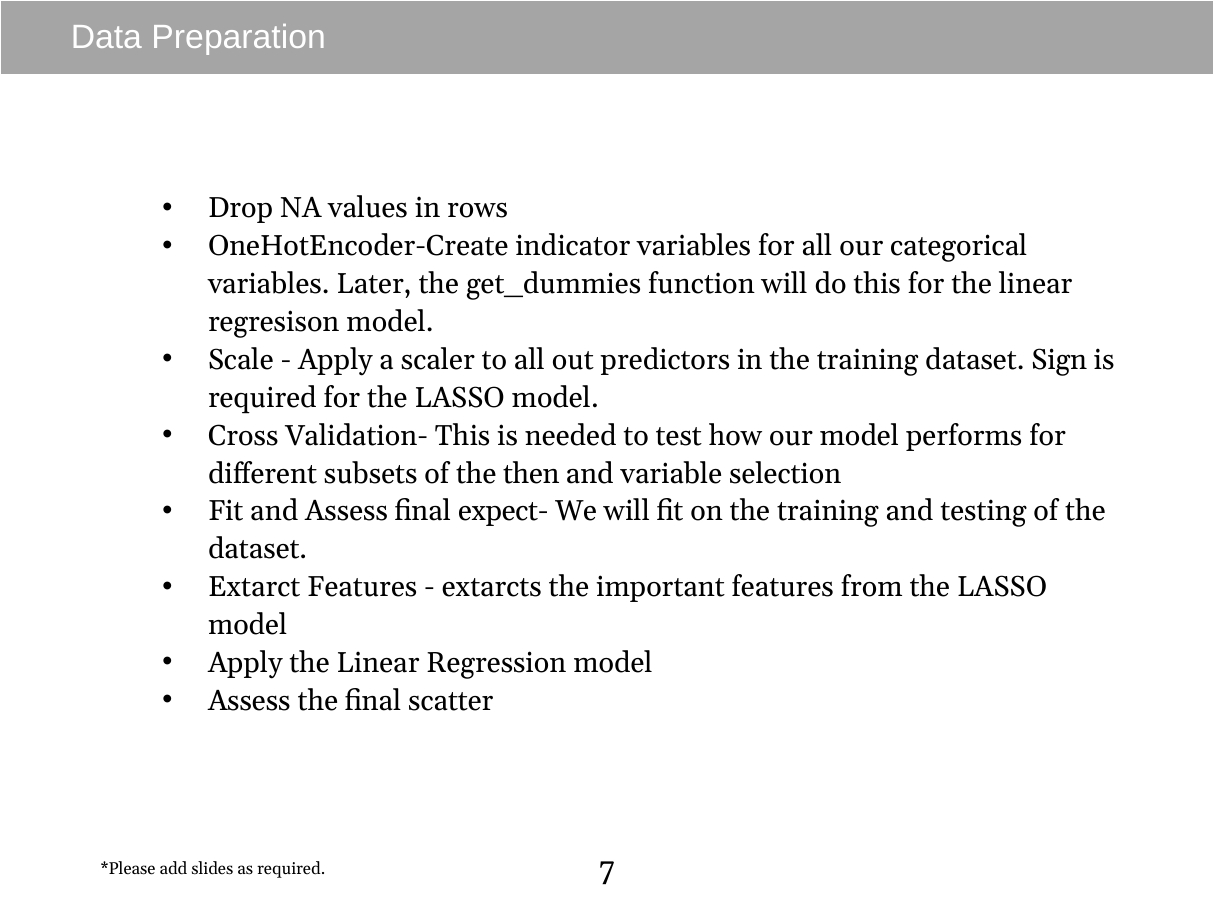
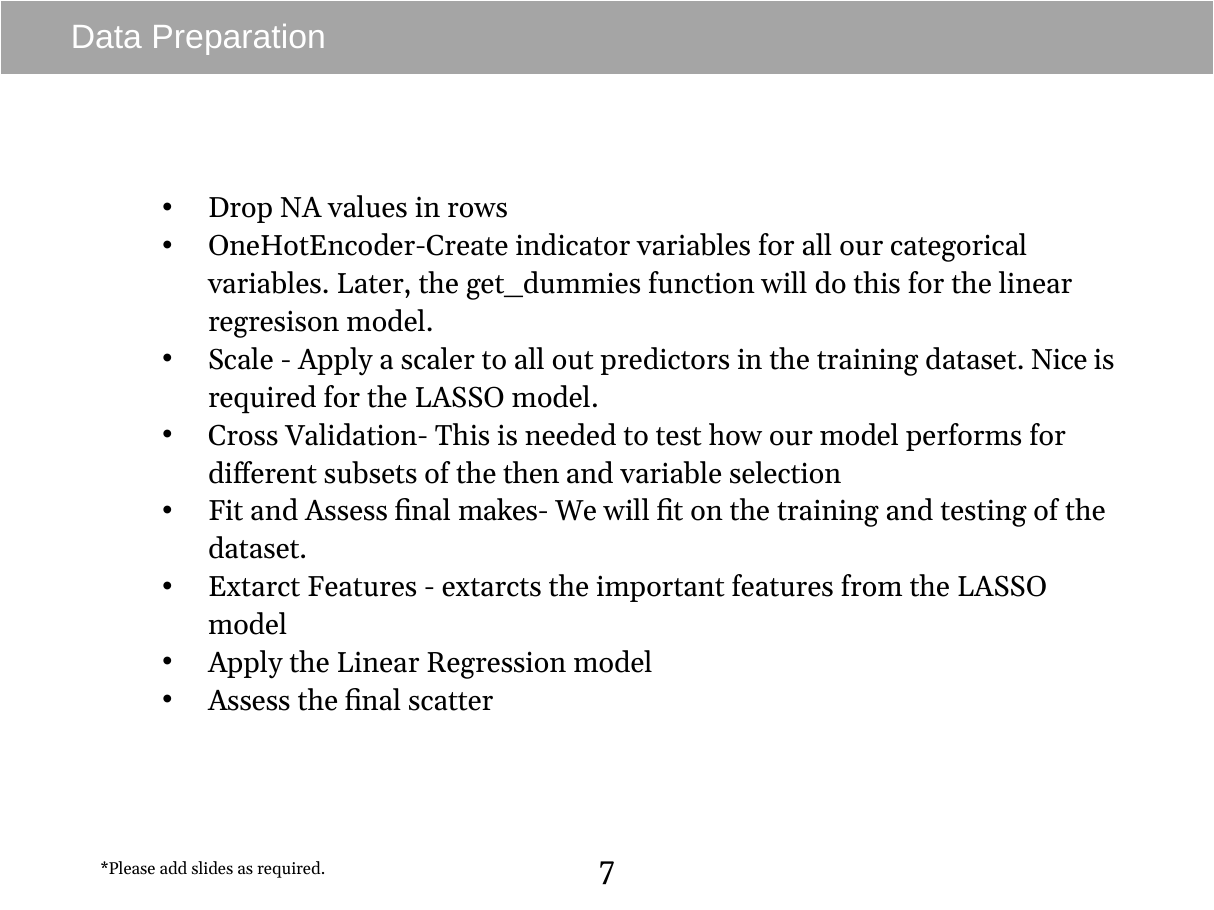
Sign: Sign -> Nice
expect-: expect- -> makes-
